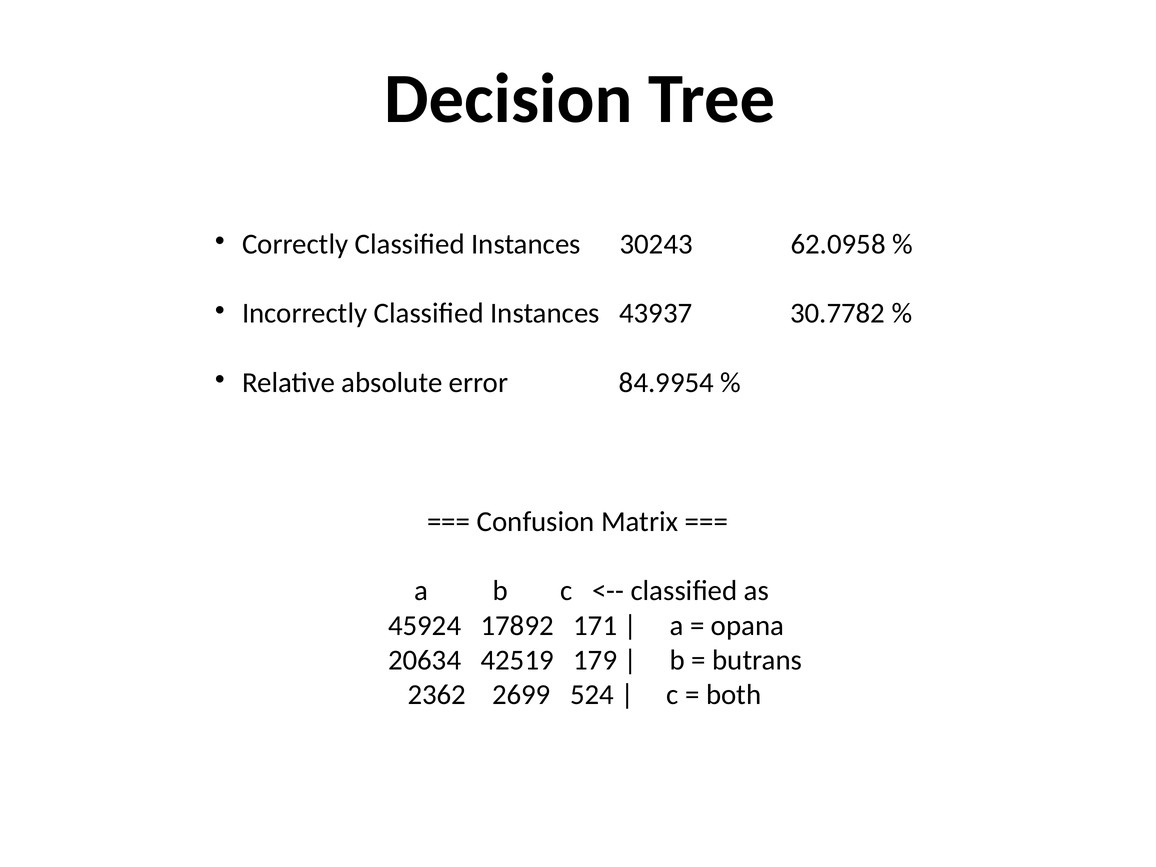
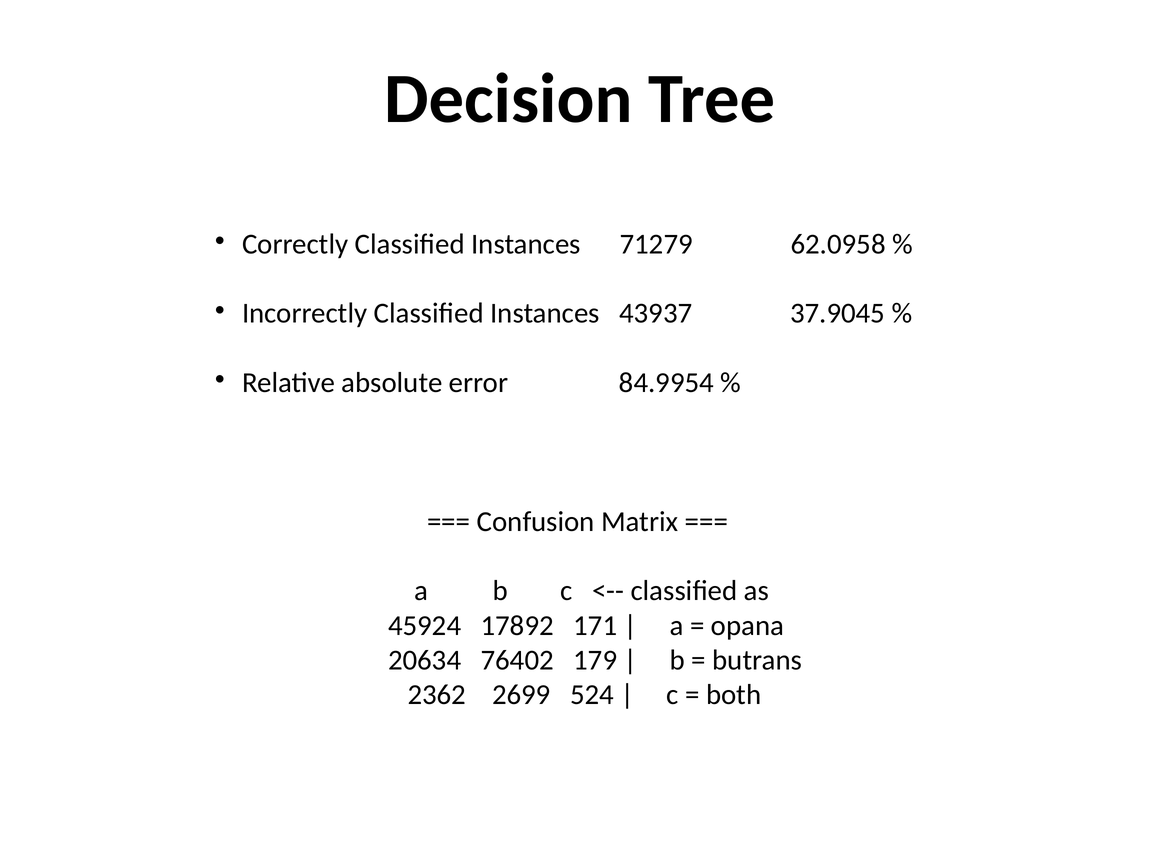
30243: 30243 -> 71279
30.7782: 30.7782 -> 37.9045
42519: 42519 -> 76402
